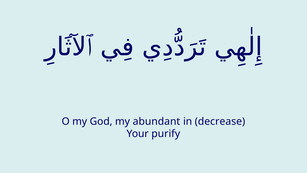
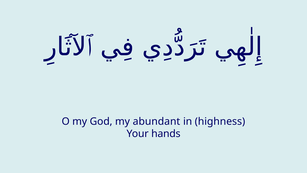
decrease: decrease -> highness
purify: purify -> hands
